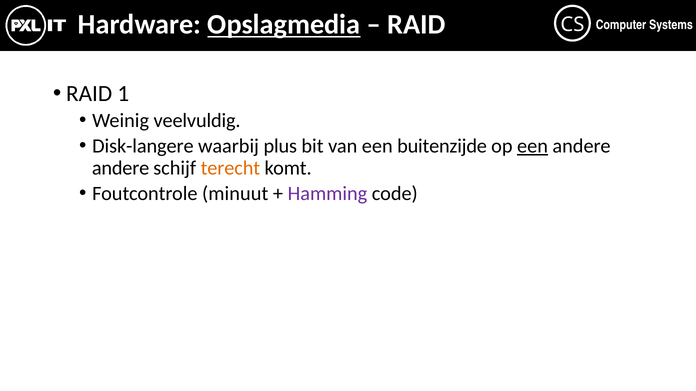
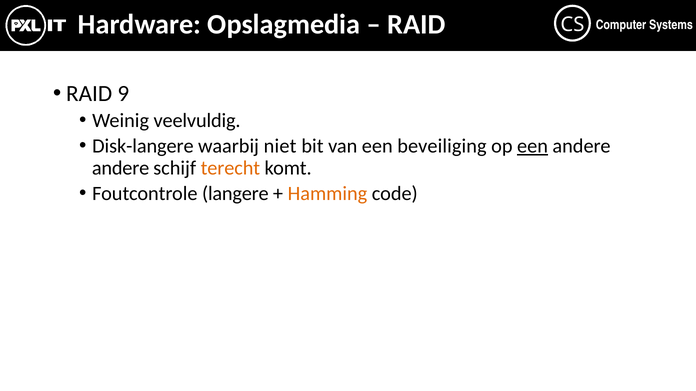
Opslagmedia underline: present -> none
1: 1 -> 9
plus: plus -> niet
buitenzijde: buitenzijde -> beveiliging
minuut: minuut -> langere
Hamming colour: purple -> orange
